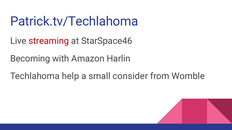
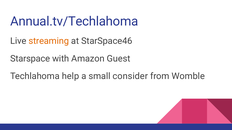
Patrick.tv/Techlahoma: Patrick.tv/Techlahoma -> Annual.tv/Techlahoma
streaming colour: red -> orange
Becoming: Becoming -> Starspace
Harlin: Harlin -> Guest
